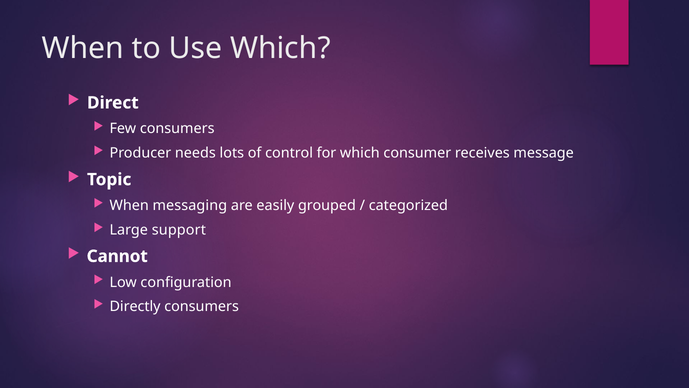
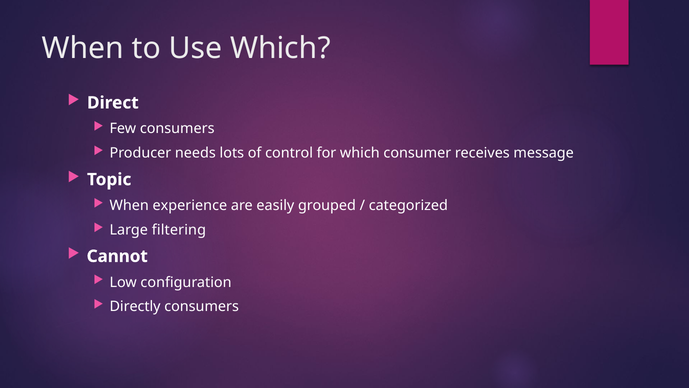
messaging: messaging -> experience
support: support -> filtering
